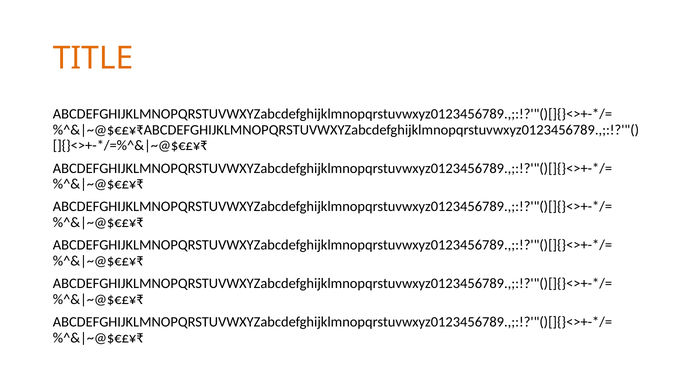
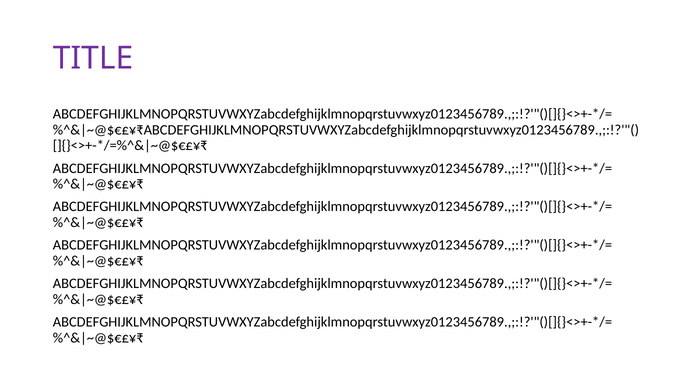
TITLE colour: orange -> purple
